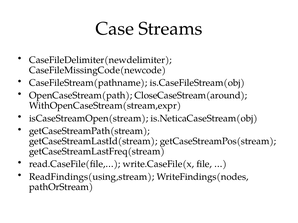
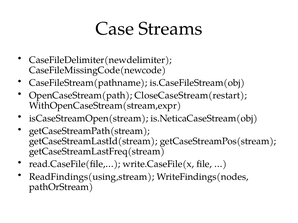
CloseCaseStream(around: CloseCaseStream(around -> CloseCaseStream(restart
